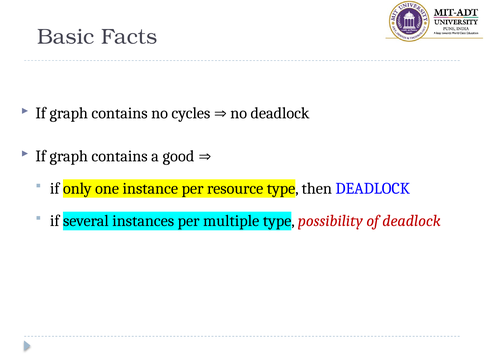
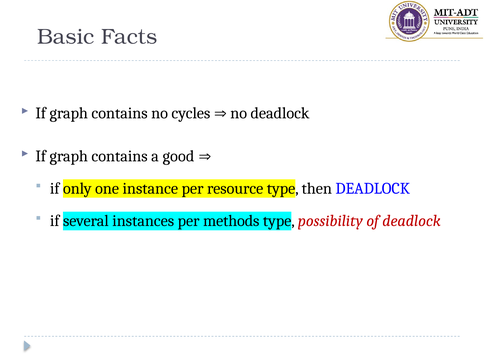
multiple: multiple -> methods
